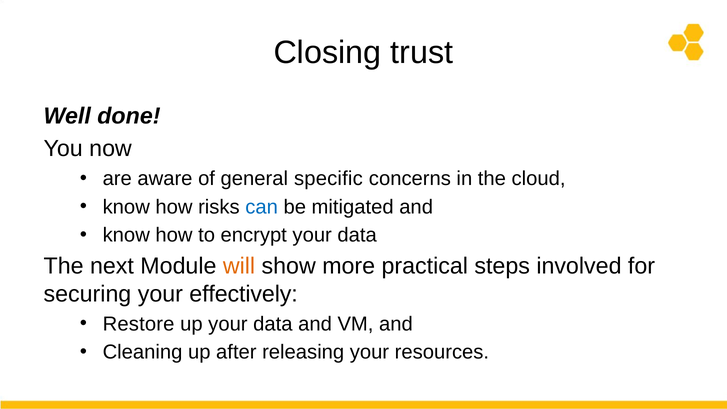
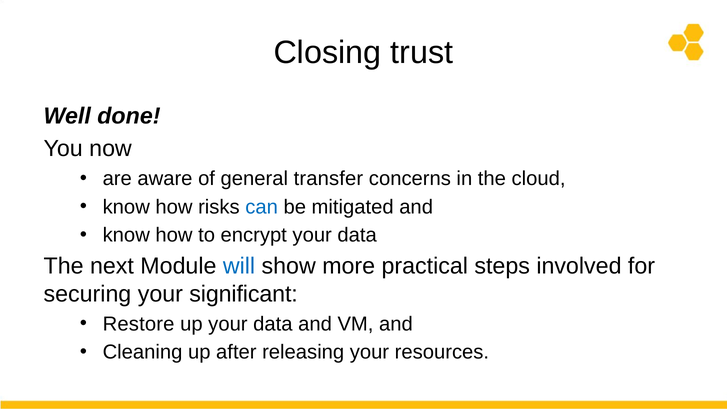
specific: specific -> transfer
will colour: orange -> blue
effectively: effectively -> significant
